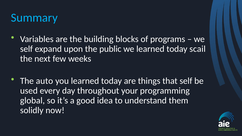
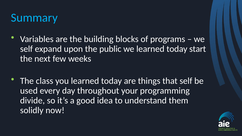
scail: scail -> start
auto: auto -> class
global: global -> divide
